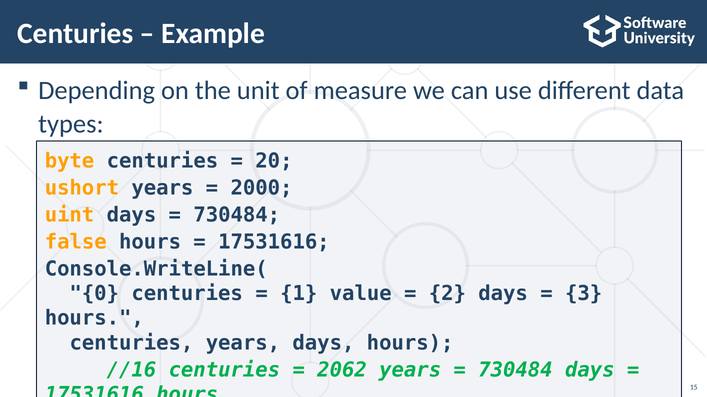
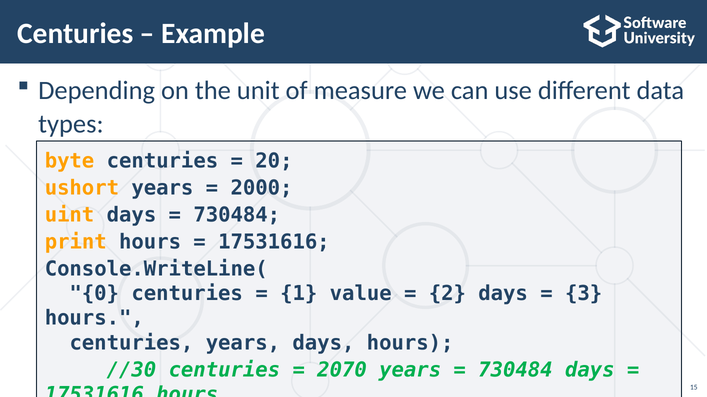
false: false -> print
//16: //16 -> //30
2062: 2062 -> 2070
